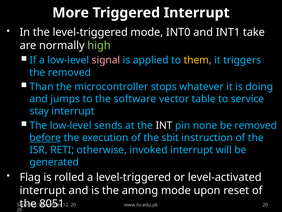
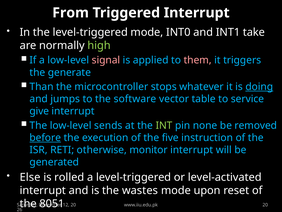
More: More -> From
them colour: yellow -> pink
the removed: removed -> generate
doing underline: none -> present
stay: stay -> give
INT colour: white -> light green
sbit: sbit -> five
invoked: invoked -> monitor
Flag: Flag -> Else
among: among -> wastes
